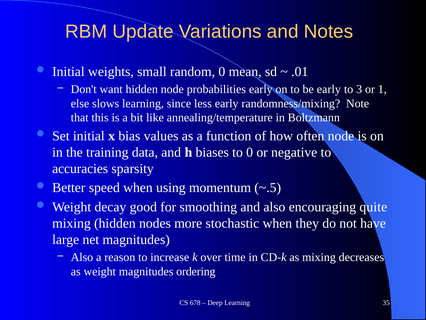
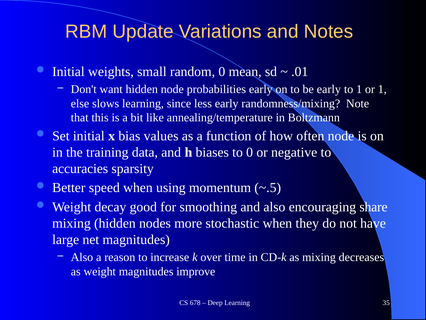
to 3: 3 -> 1
quite: quite -> share
ordering: ordering -> improve
